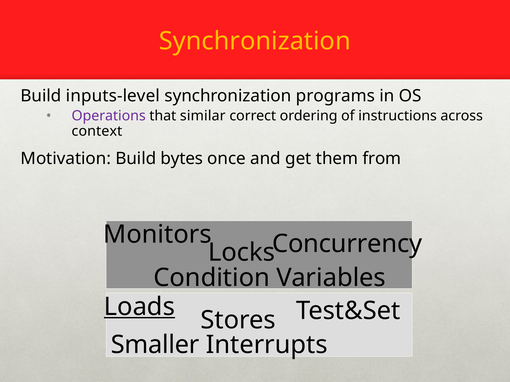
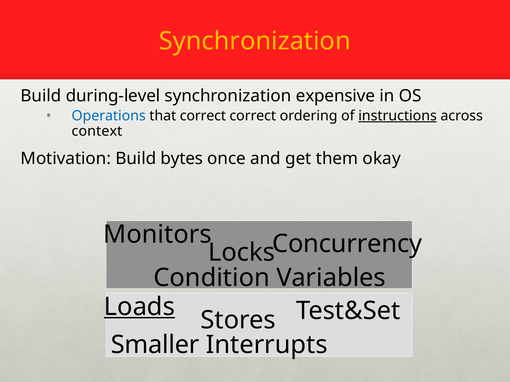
inputs-level: inputs-level -> during-level
programs: programs -> expensive
Operations colour: purple -> blue
that similar: similar -> correct
instructions underline: none -> present
from: from -> okay
